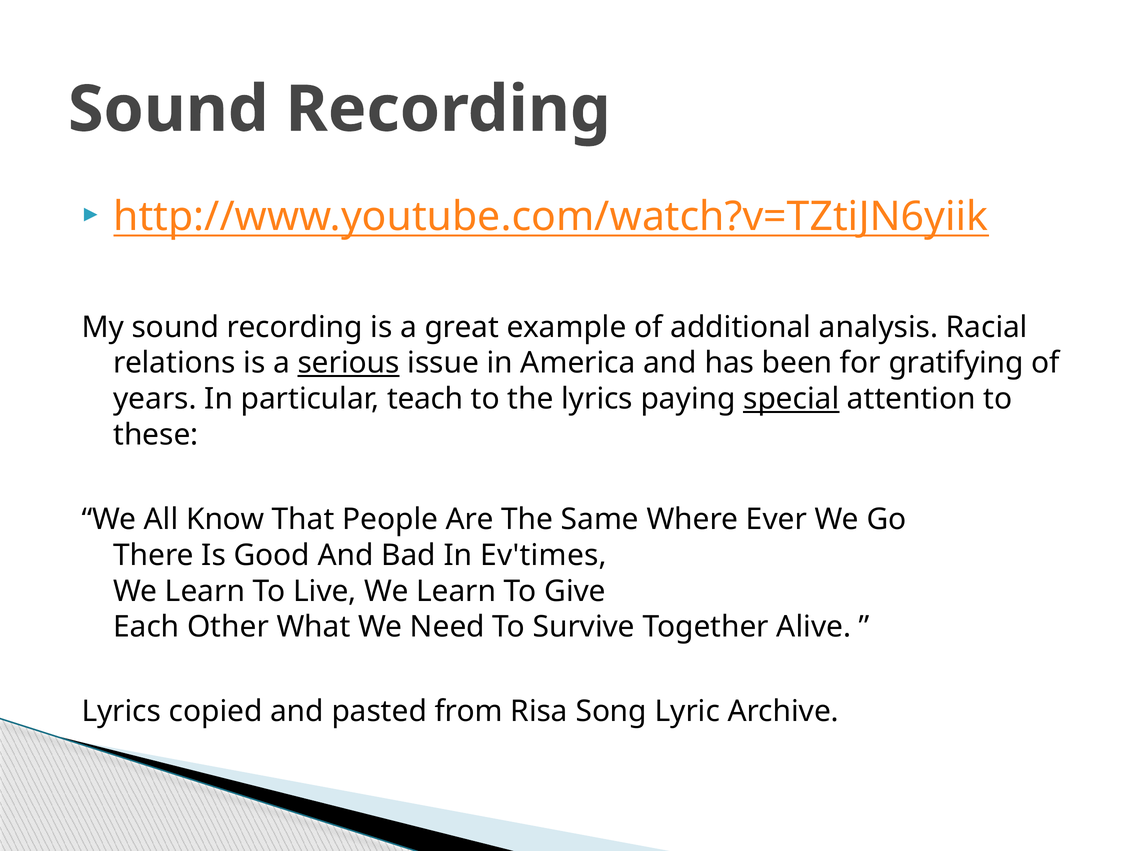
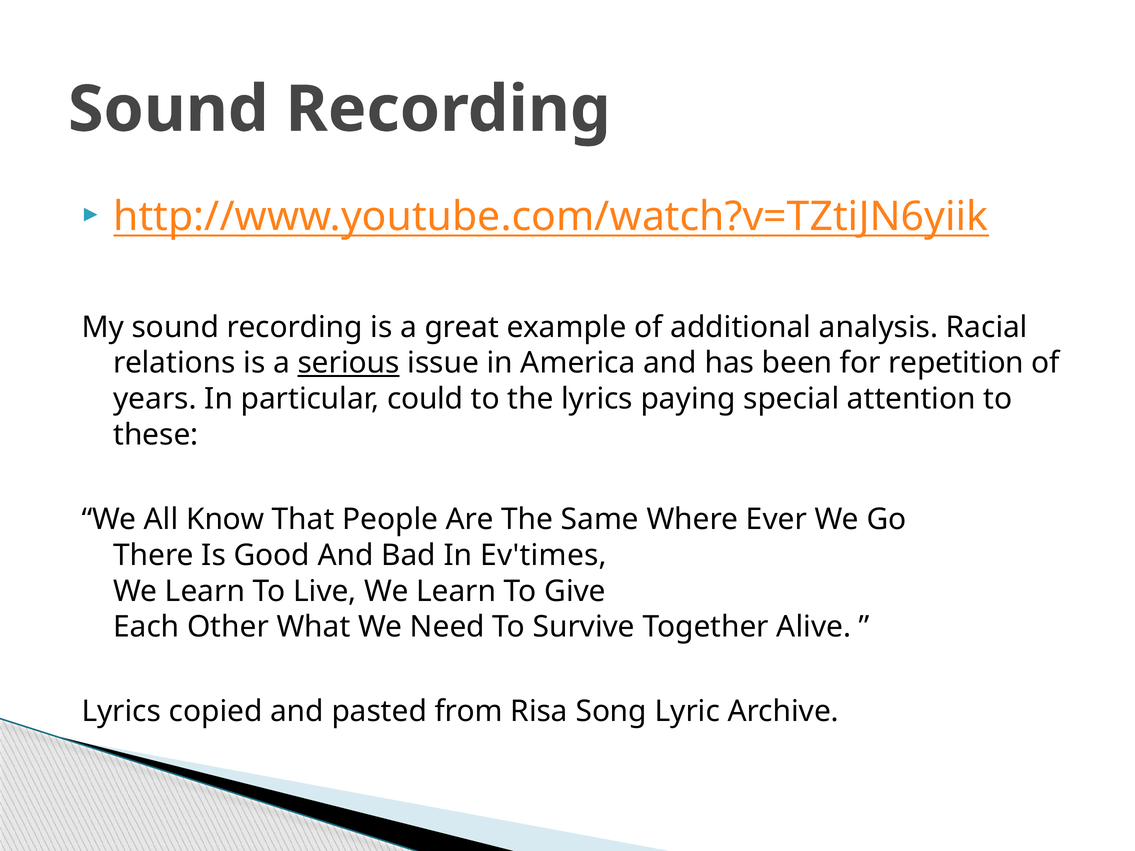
gratifying: gratifying -> repetition
teach: teach -> could
special underline: present -> none
